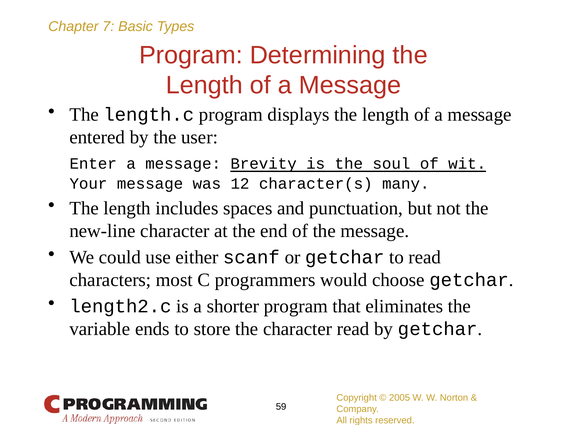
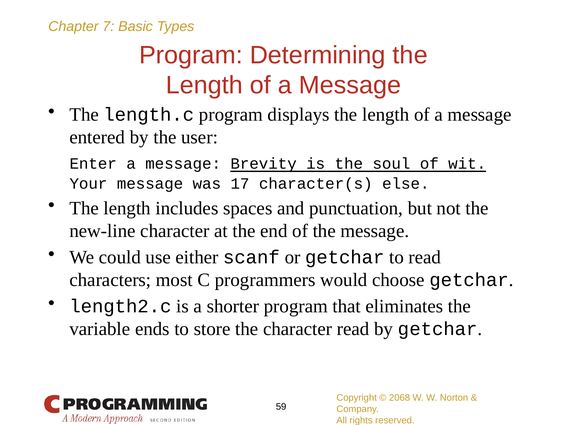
12: 12 -> 17
many: many -> else
2005: 2005 -> 2068
